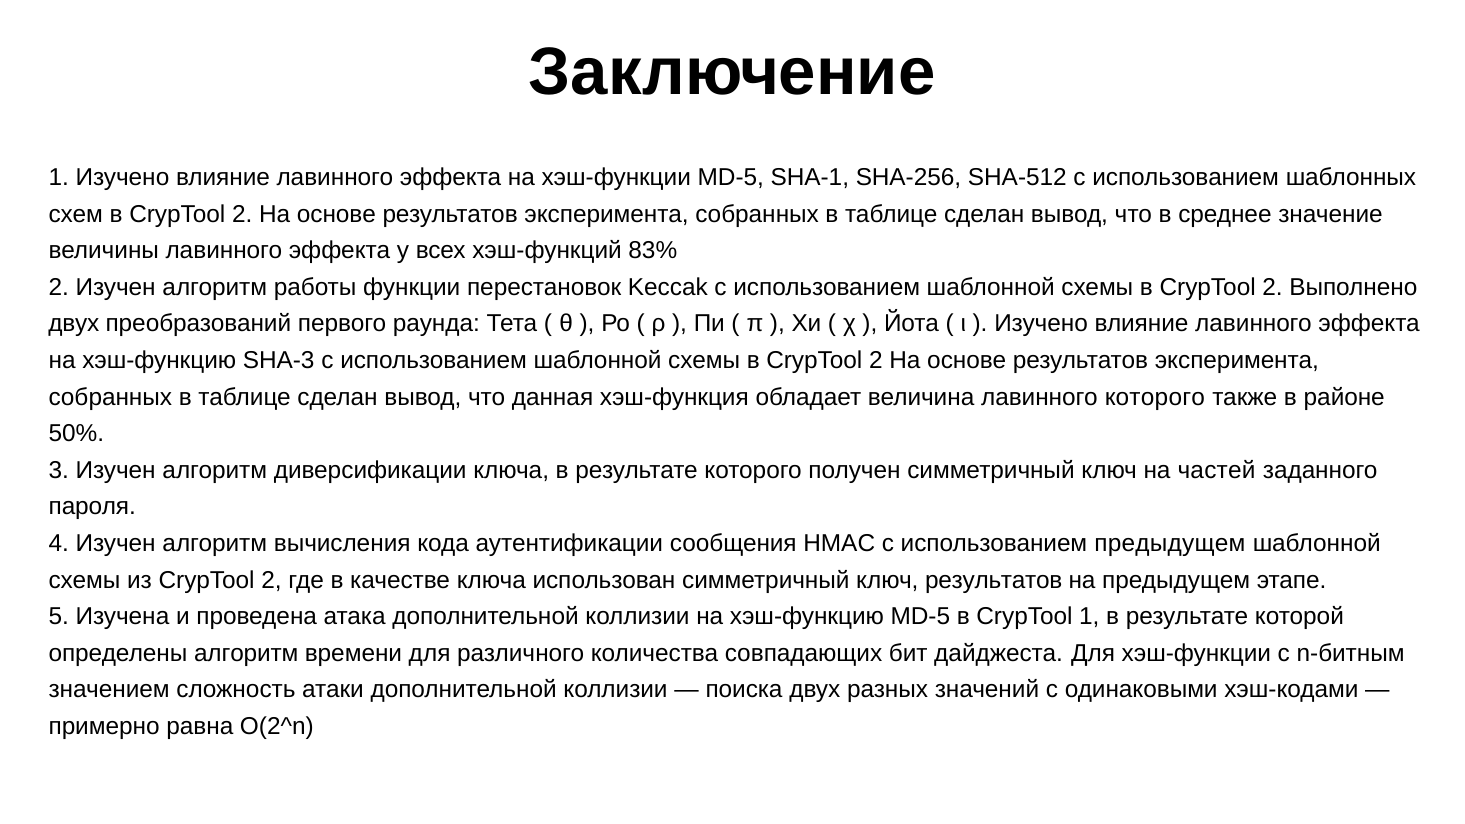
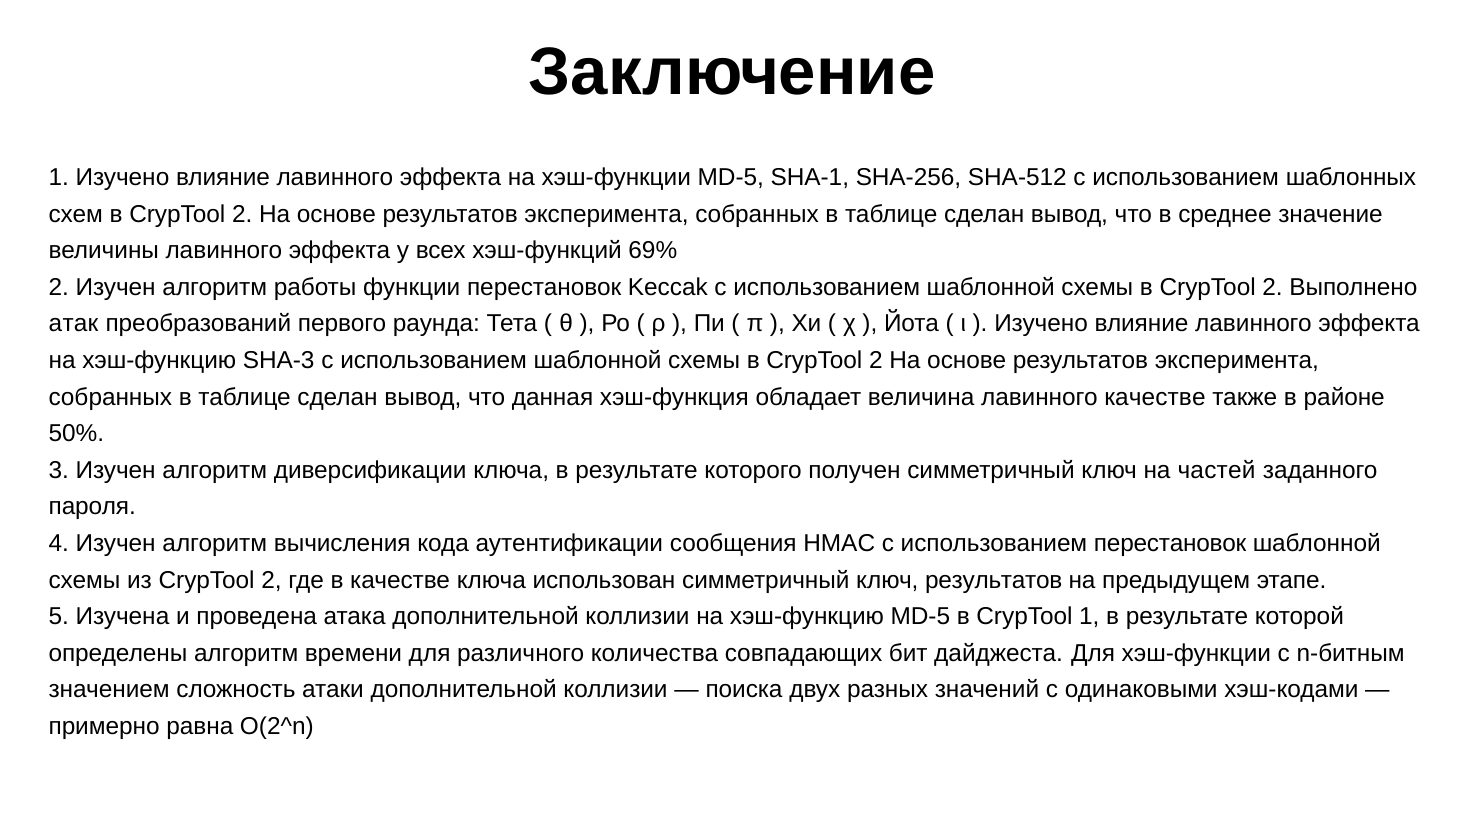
83%: 83% -> 69%
двух at (74, 324): двух -> атак
лавинного которого: которого -> качестве
использованием предыдущем: предыдущем -> перестановок
